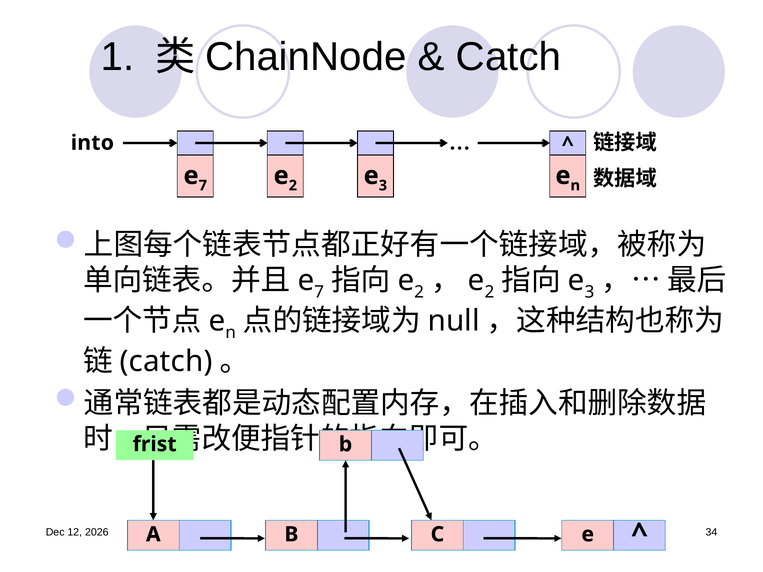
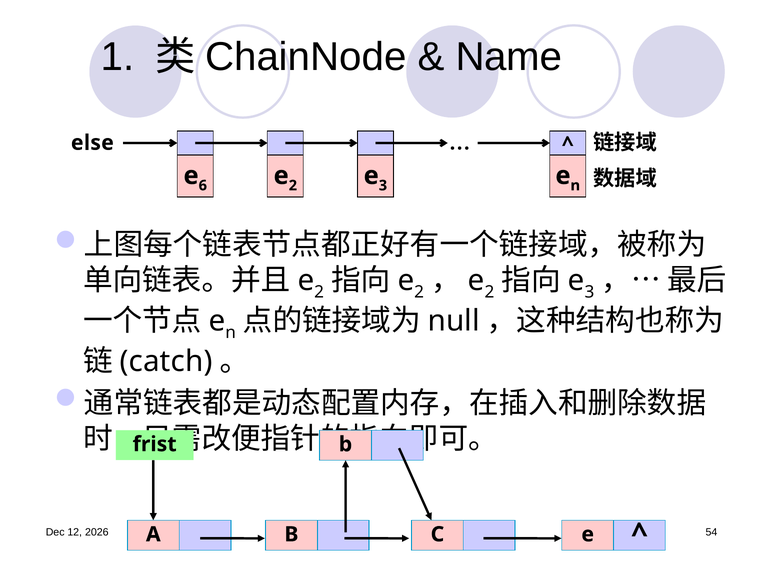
Catch at (509, 57): Catch -> Name
into: into -> else
7 at (203, 186): 7 -> 6
7 at (319, 292): 7 -> 2
34: 34 -> 54
